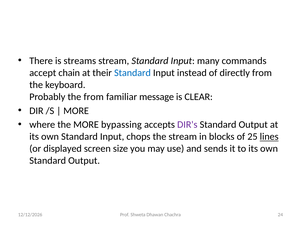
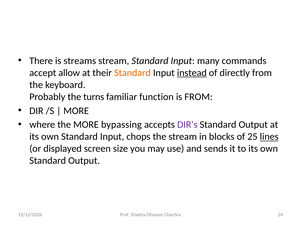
chain: chain -> allow
Standard at (132, 73) colour: blue -> orange
instead underline: none -> present
the from: from -> turns
message: message -> function
is CLEAR: CLEAR -> FROM
